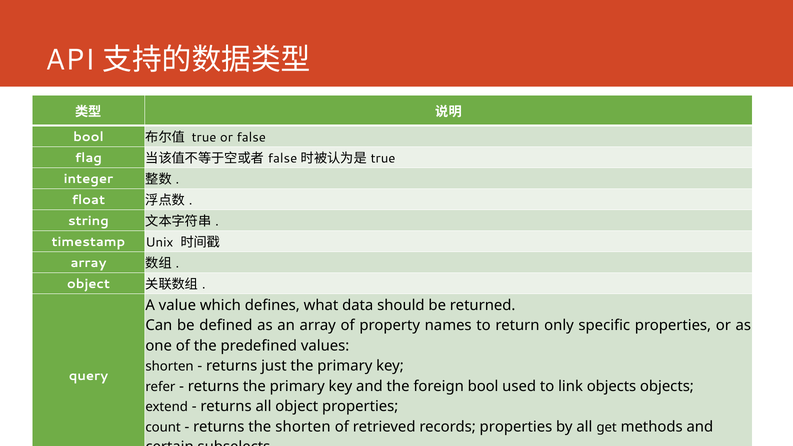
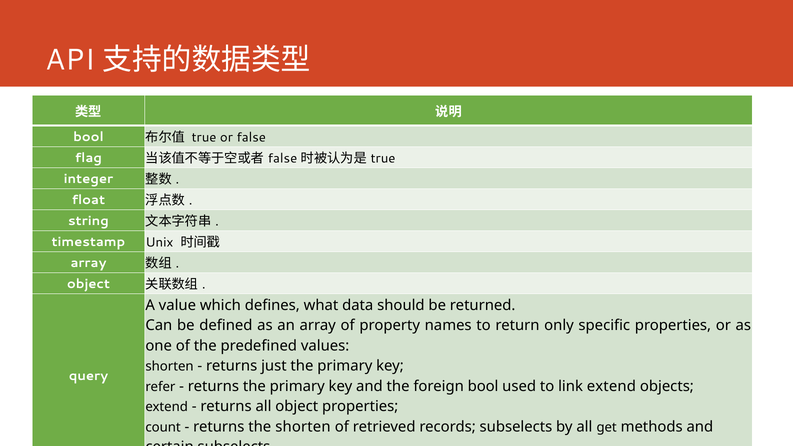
link objects: objects -> extend
records properties: properties -> subselects
